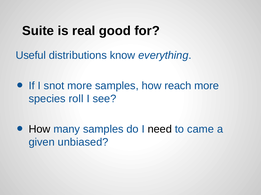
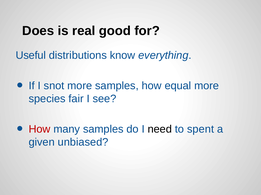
Suite: Suite -> Does
reach: reach -> equal
roll: roll -> fair
How at (40, 130) colour: black -> red
came: came -> spent
